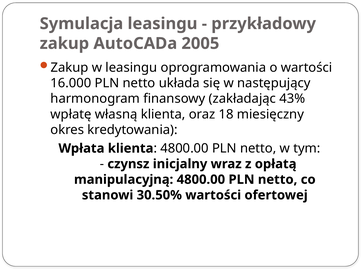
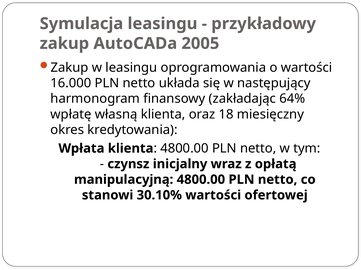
43%: 43% -> 64%
30.50%: 30.50% -> 30.10%
